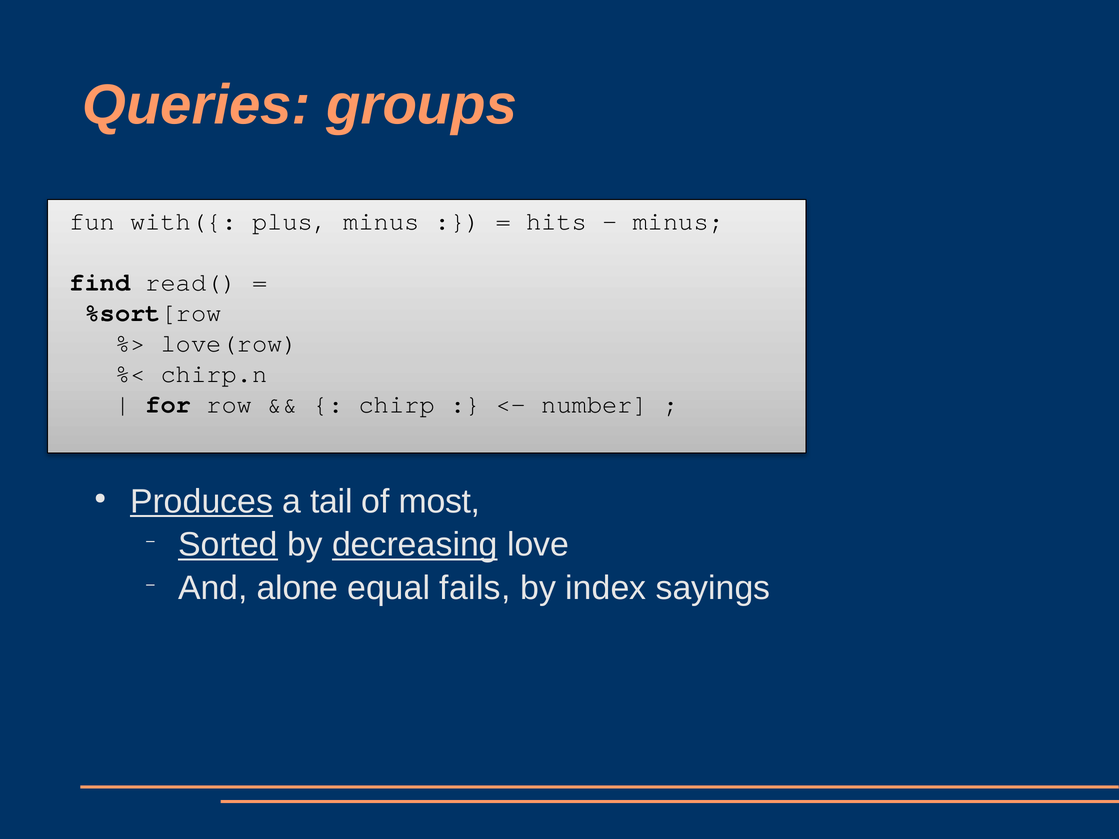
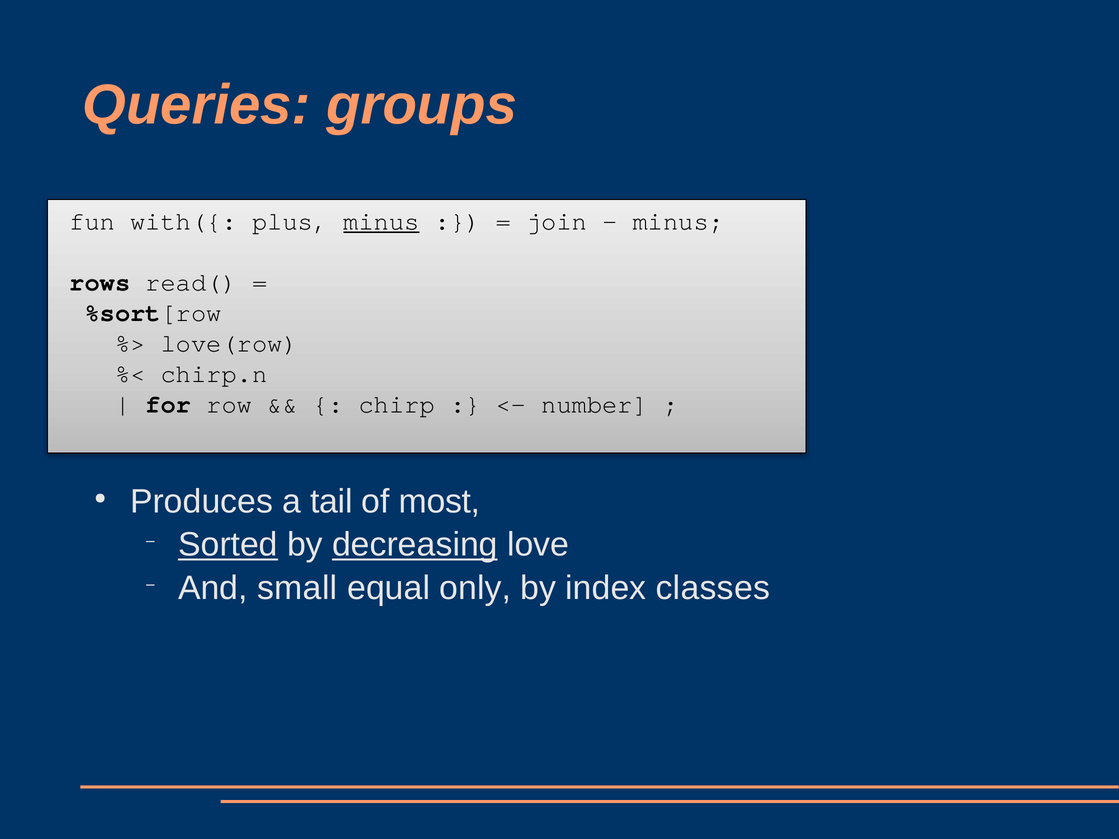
minus at (381, 222) underline: none -> present
hits: hits -> join
find: find -> rows
Produces underline: present -> none
alone: alone -> small
fails: fails -> only
sayings: sayings -> classes
